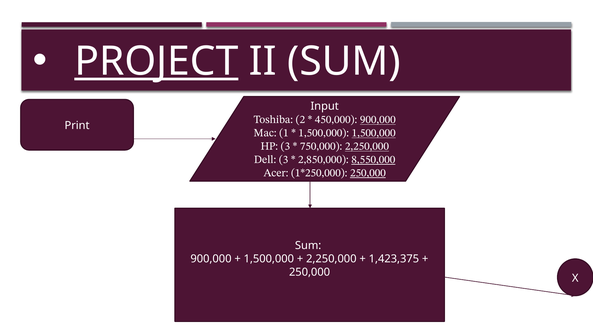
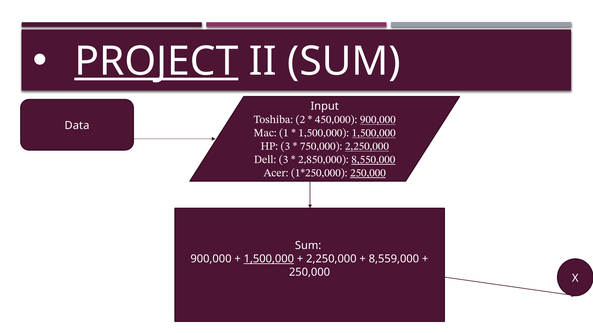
Print: Print -> Data
1,500,000 at (269, 259) underline: none -> present
1,423,375: 1,423,375 -> 8,559,000
